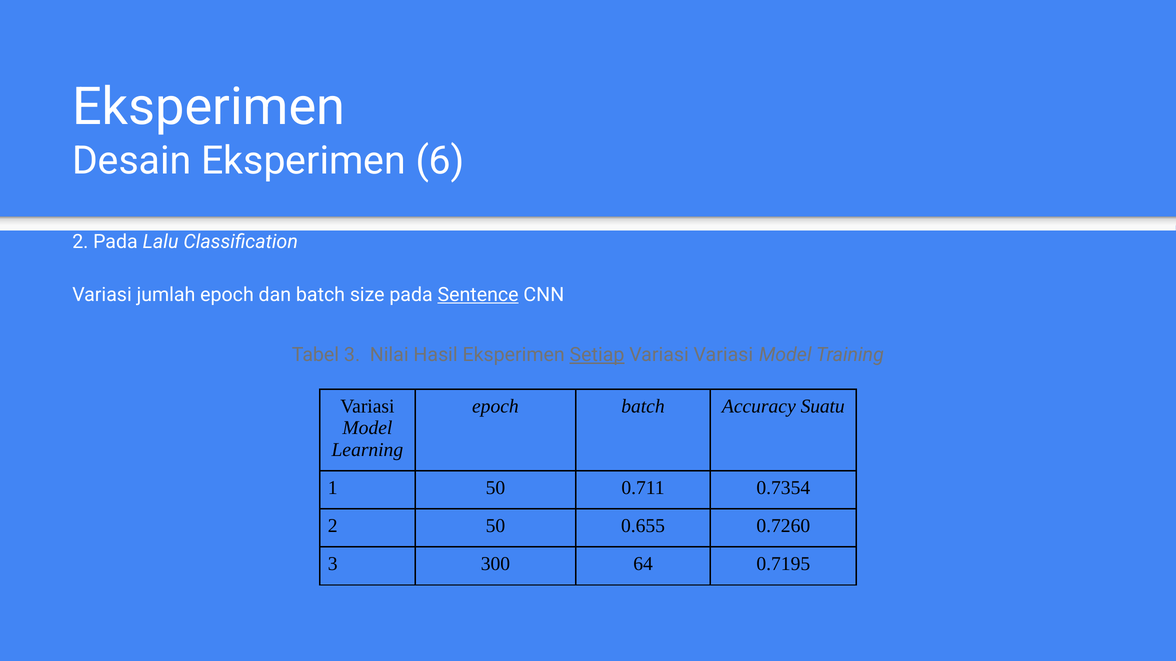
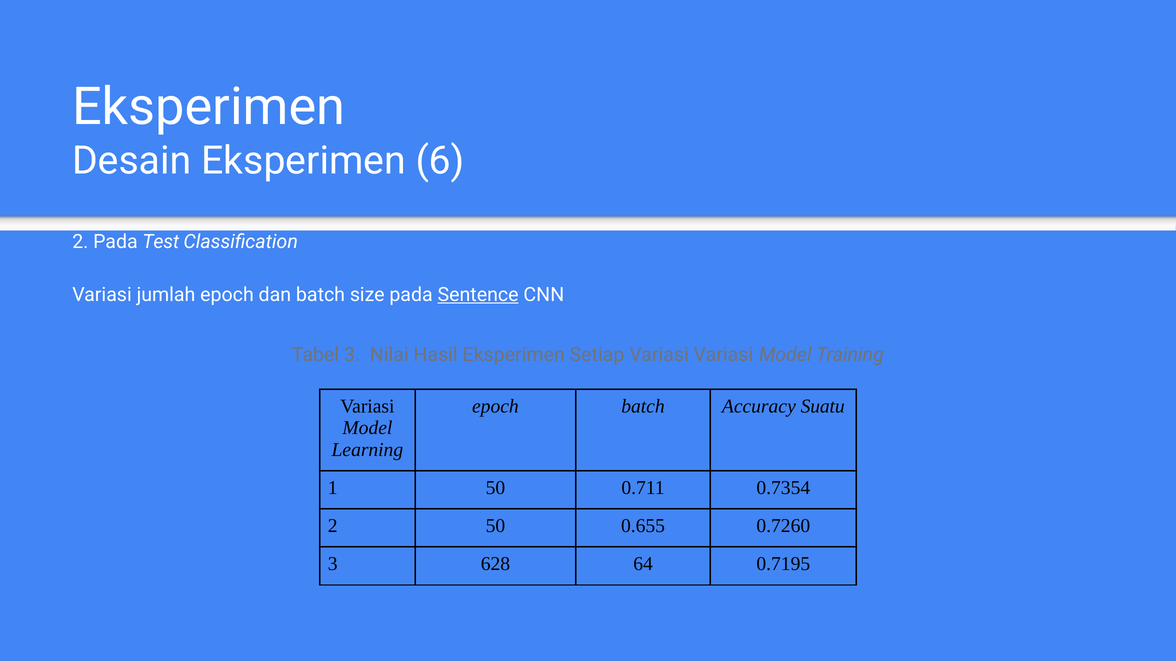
Lalu: Lalu -> Test
Setiap underline: present -> none
300: 300 -> 628
